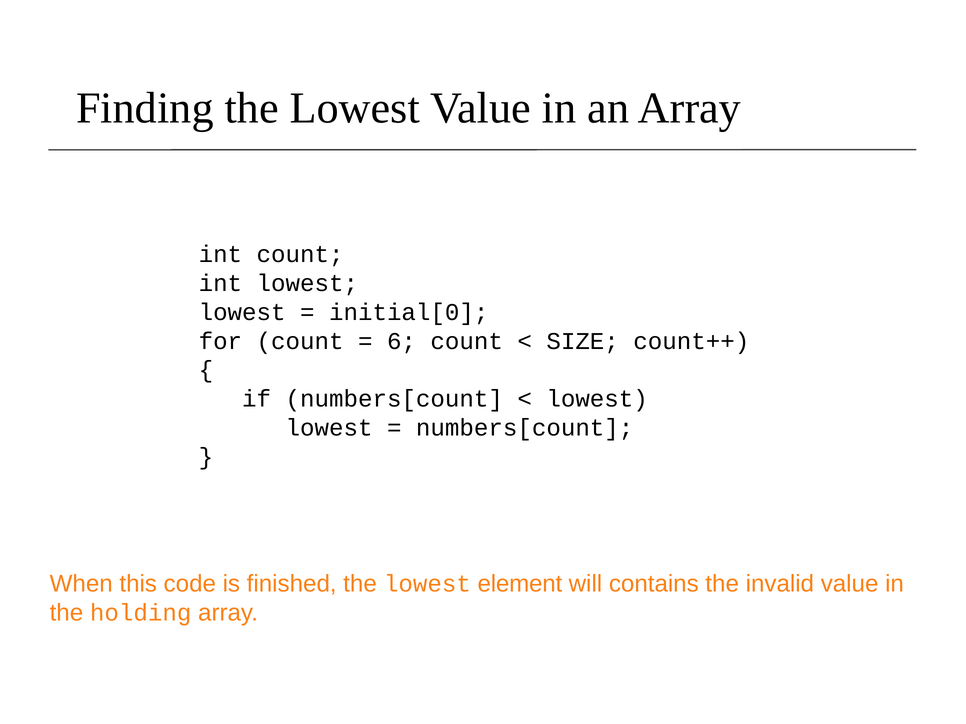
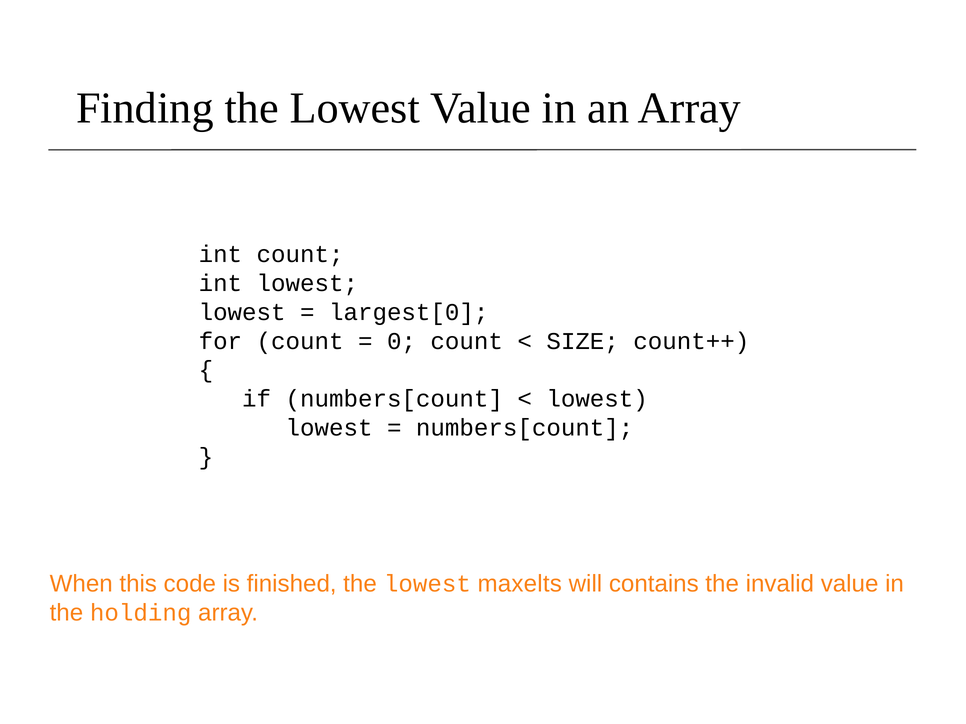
initial[0: initial[0 -> largest[0
6: 6 -> 0
element: element -> maxelts
